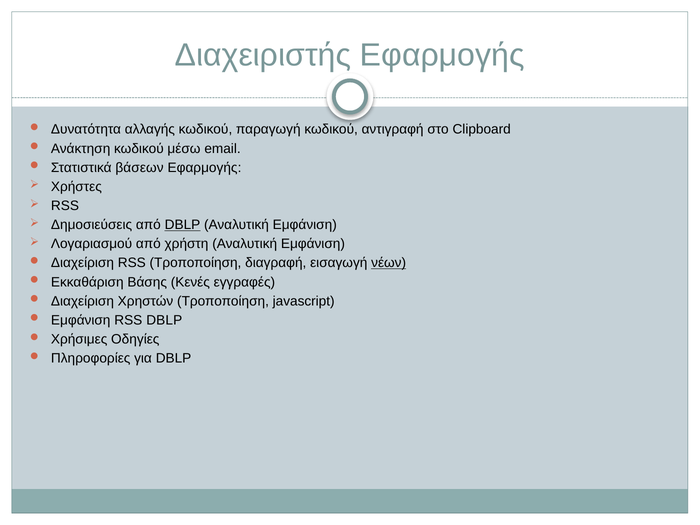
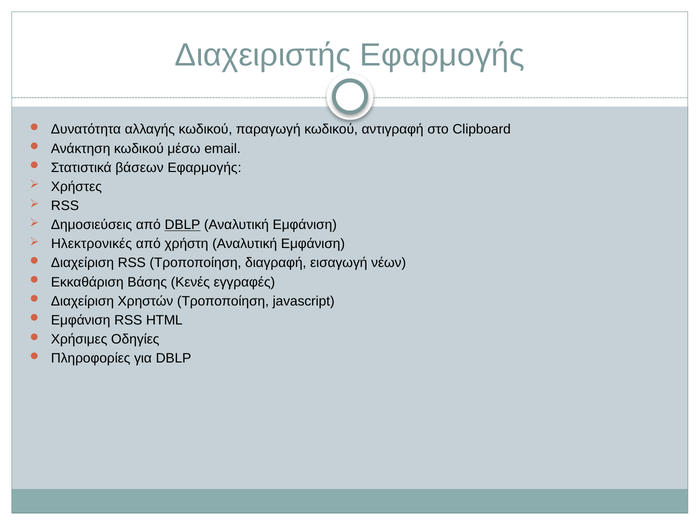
Λογαριασμού: Λογαριασμού -> Ηλεκτρονικές
νέων underline: present -> none
RSS DBLP: DBLP -> HTML
